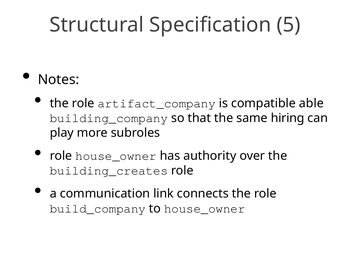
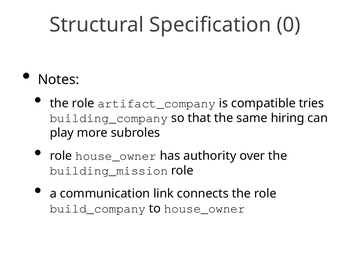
5: 5 -> 0
able: able -> tries
building_creates: building_creates -> building_mission
